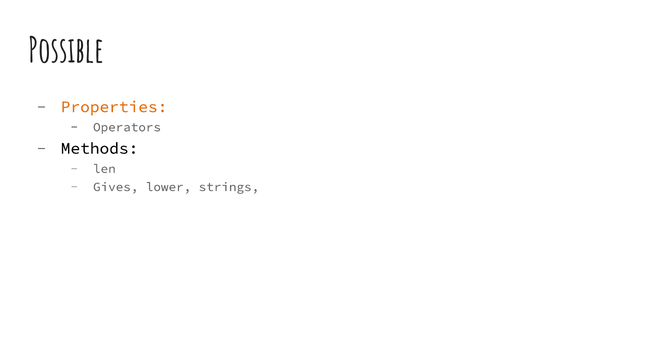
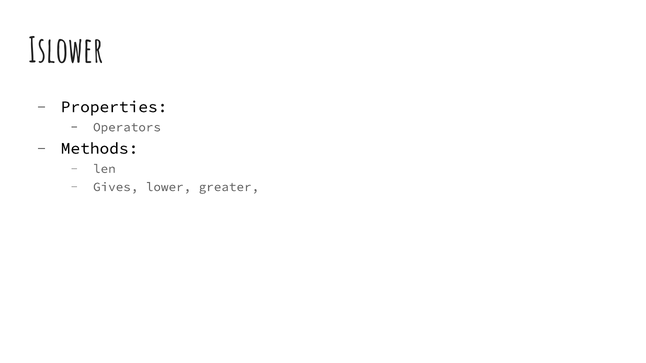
Possible: Possible -> Islower
Properties colour: orange -> black
strings: strings -> greater
